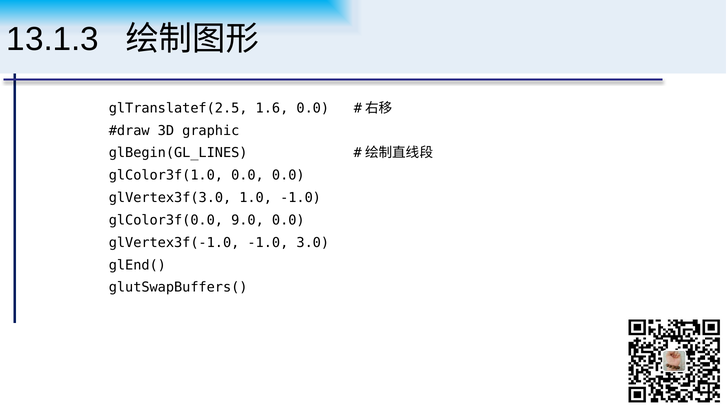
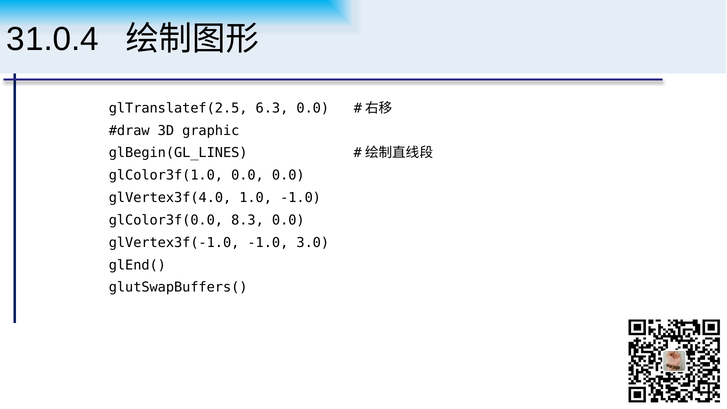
13.1.3: 13.1.3 -> 31.0.4
1.6: 1.6 -> 6.3
glVertex3f(3.0: glVertex3f(3.0 -> glVertex3f(4.0
9.0: 9.0 -> 8.3
